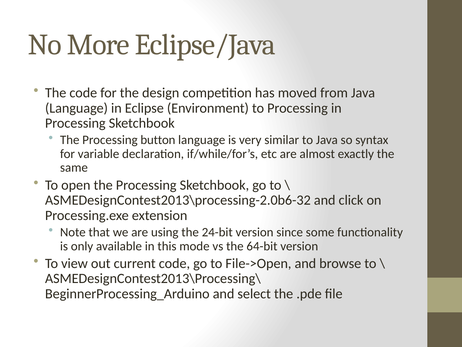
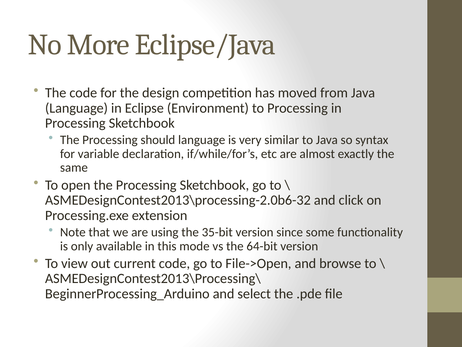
button: button -> should
24-bit: 24-bit -> 35-bit
